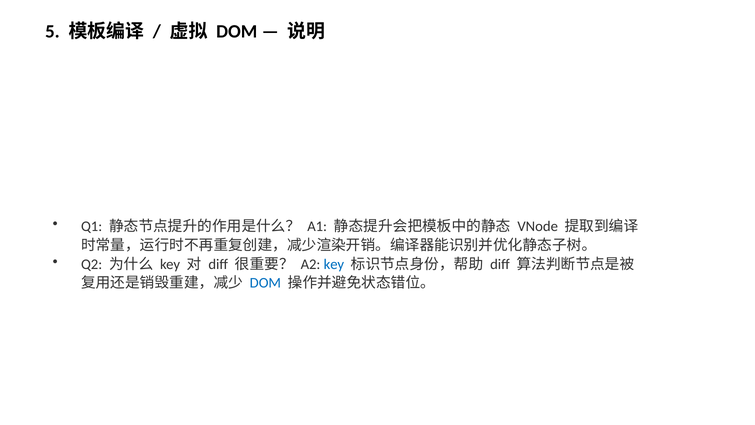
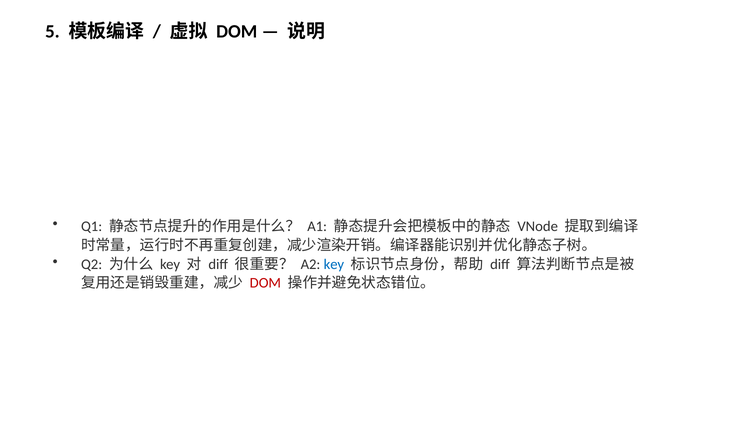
DOM at (265, 283) colour: blue -> red
